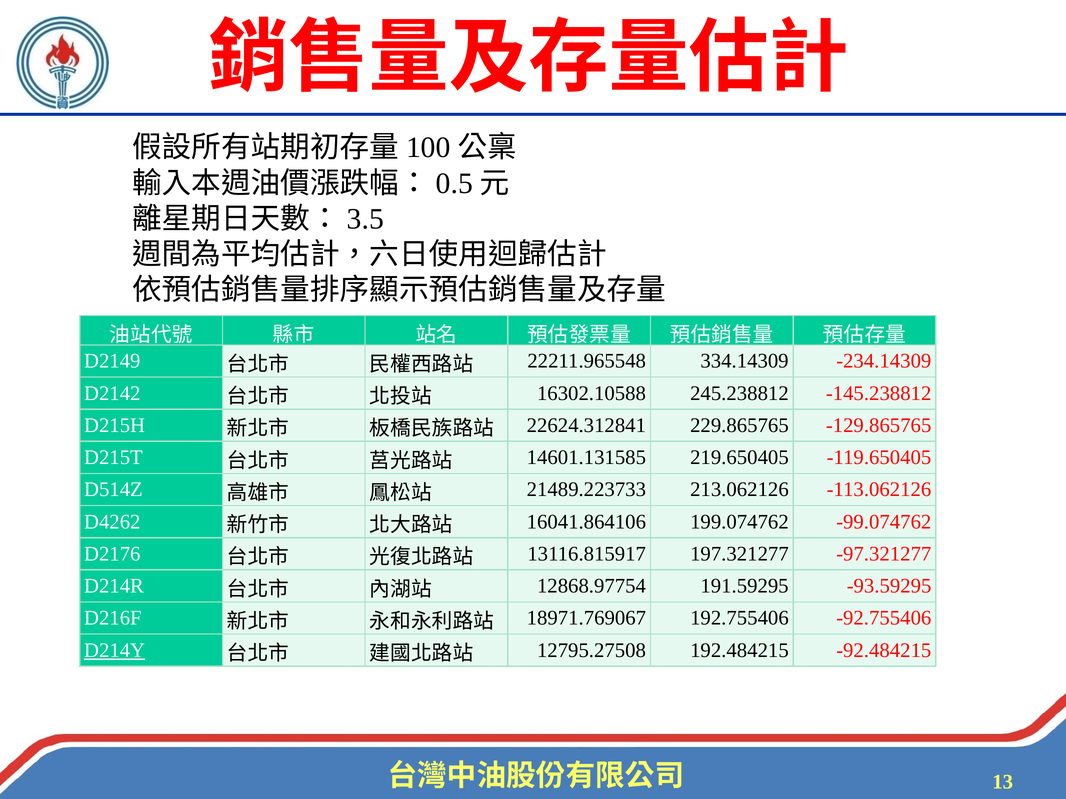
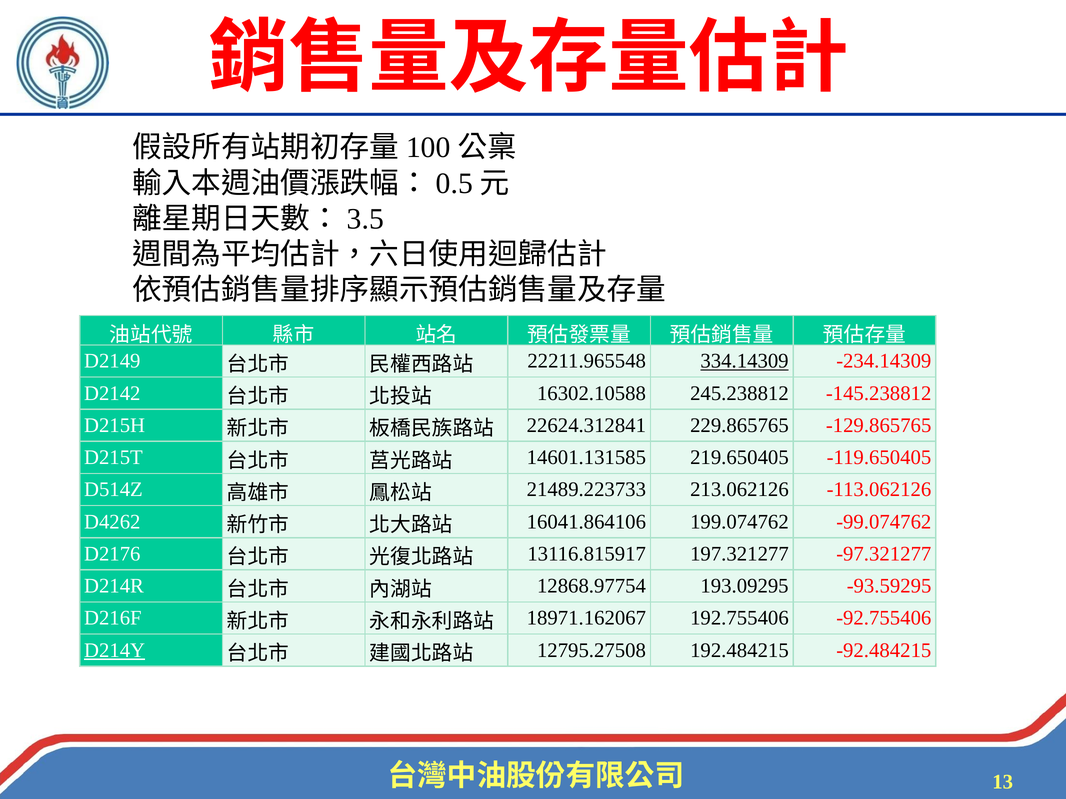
334.14309 underline: none -> present
191.59295: 191.59295 -> 193.09295
18971.769067: 18971.769067 -> 18971.162067
